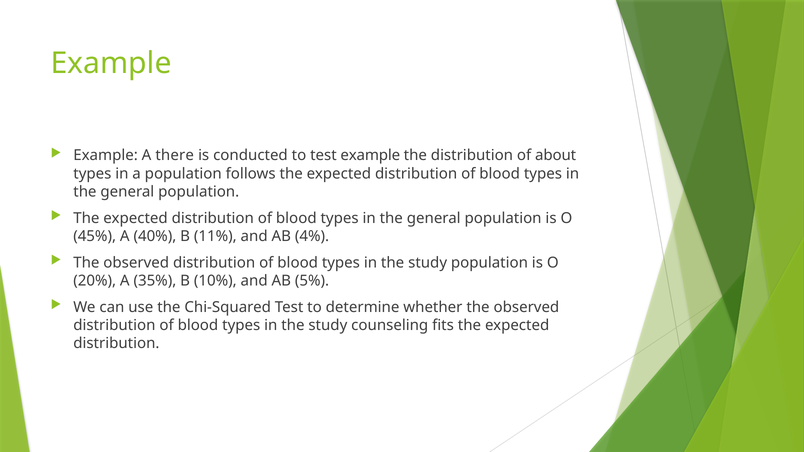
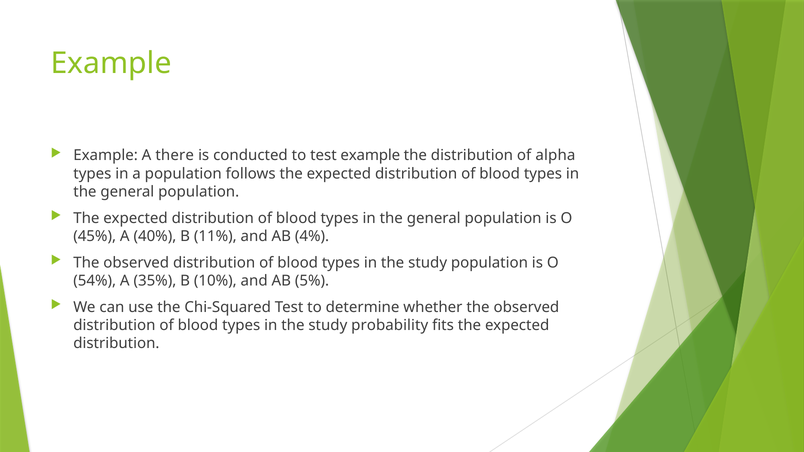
about: about -> alpha
20%: 20% -> 54%
counseling: counseling -> probability
